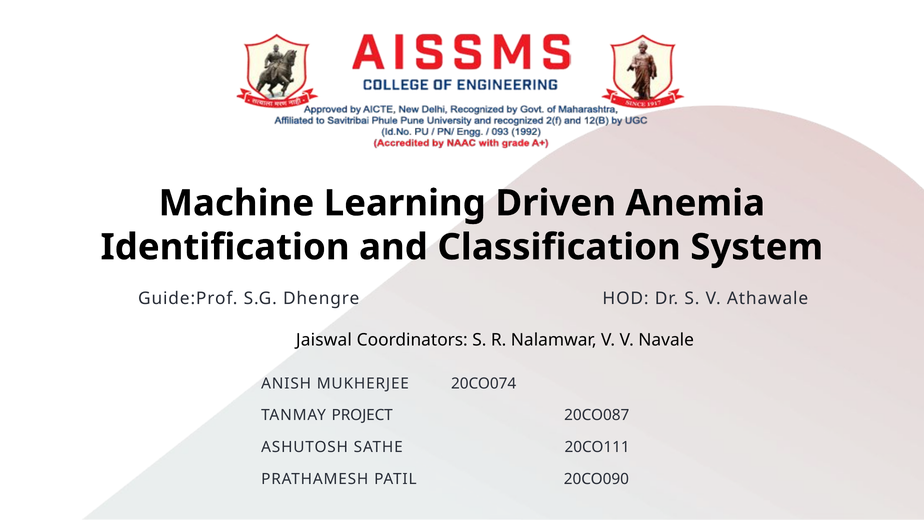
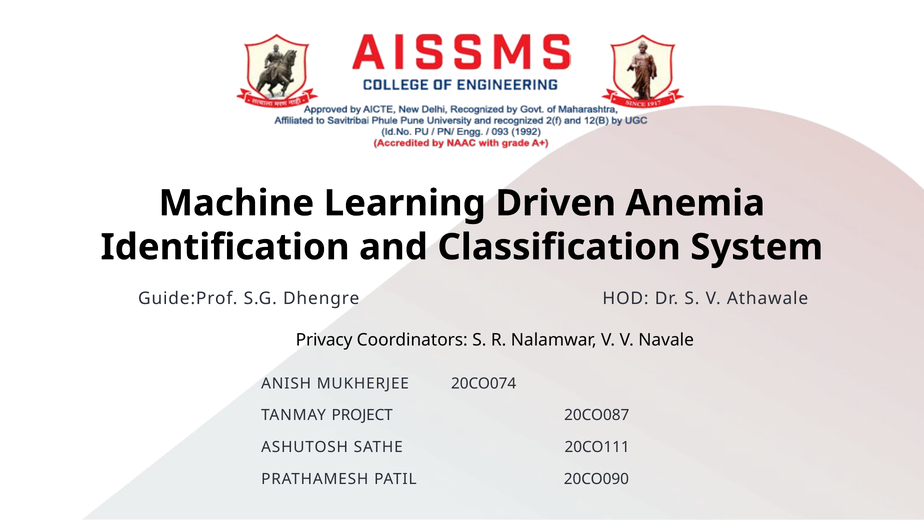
Jaiswal: Jaiswal -> Privacy
